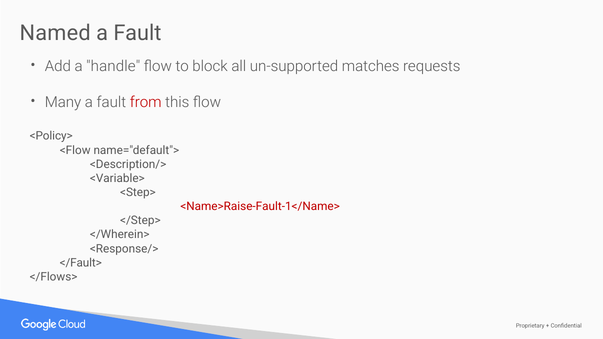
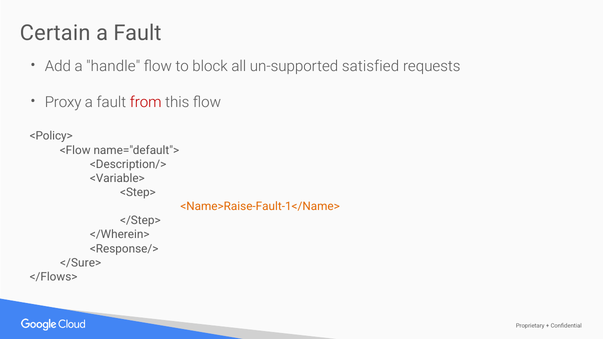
Named: Named -> Certain
matches: matches -> satisfied
Many: Many -> Proxy
<Name>Raise-Fault-1</Name> colour: red -> orange
</Fault>: </Fault> -> </Sure>
